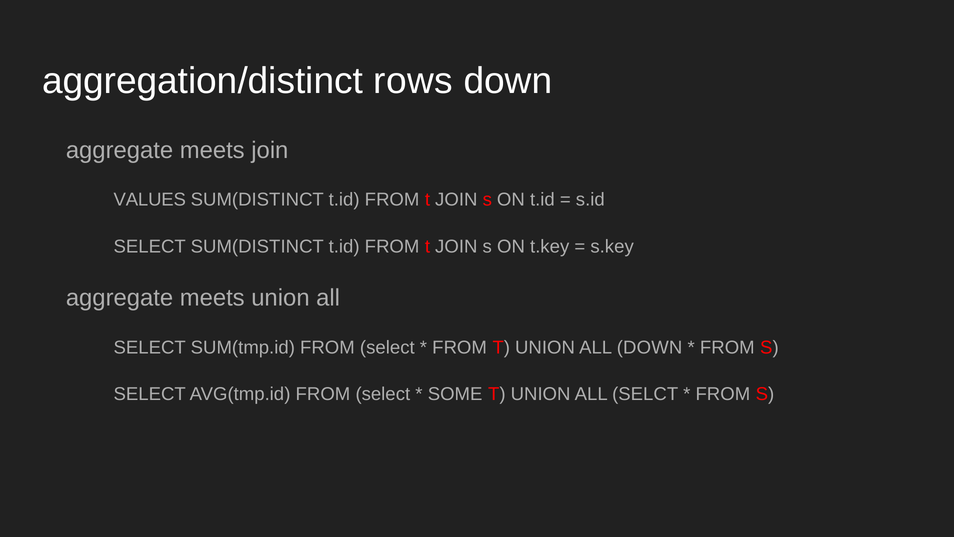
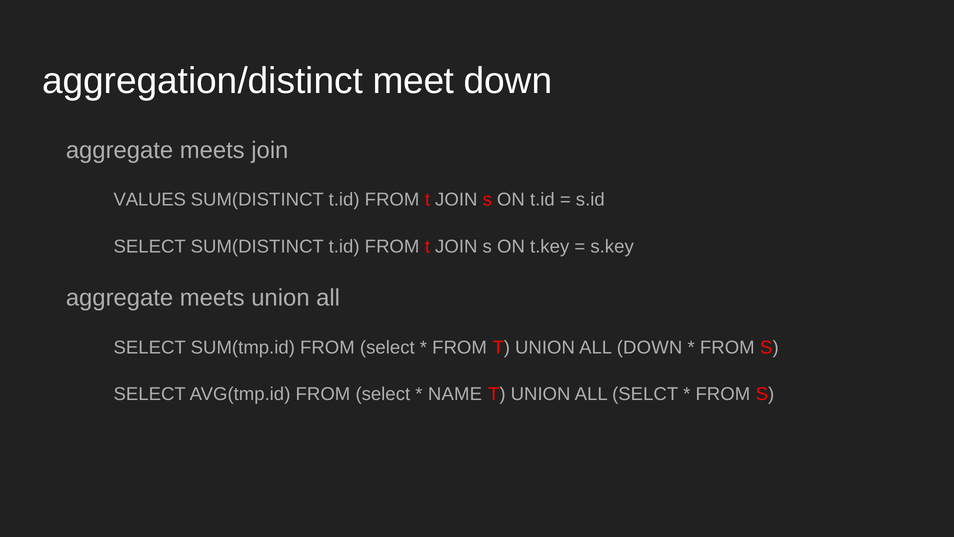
rows: rows -> meet
SOME: SOME -> NAME
